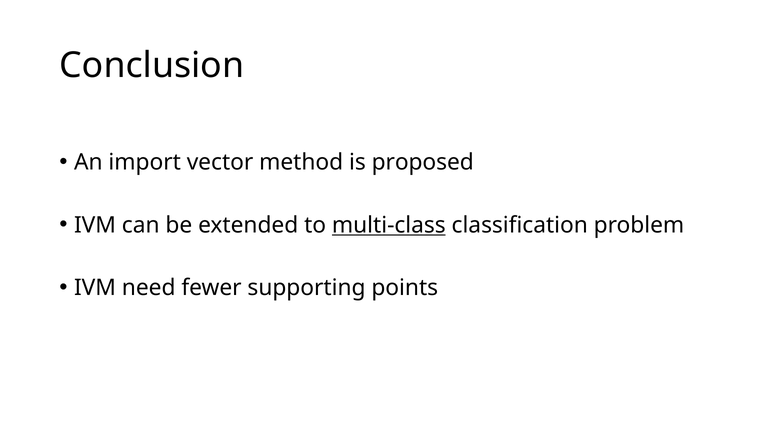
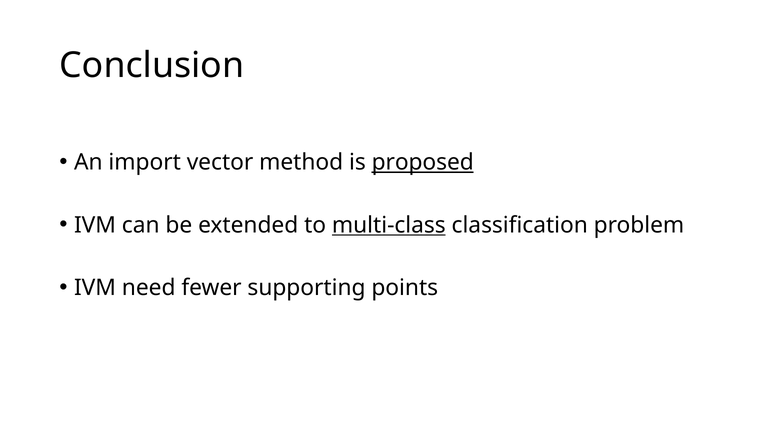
proposed underline: none -> present
